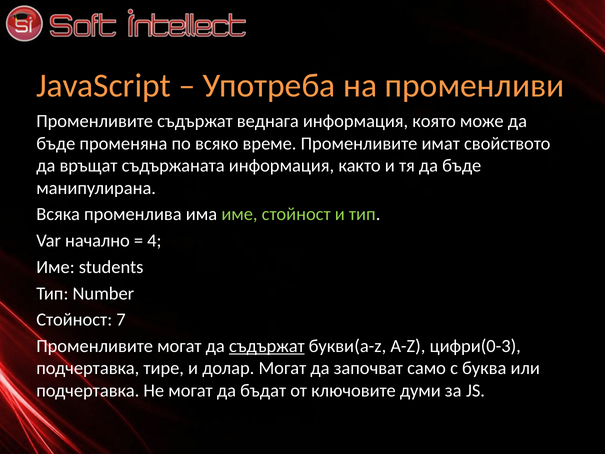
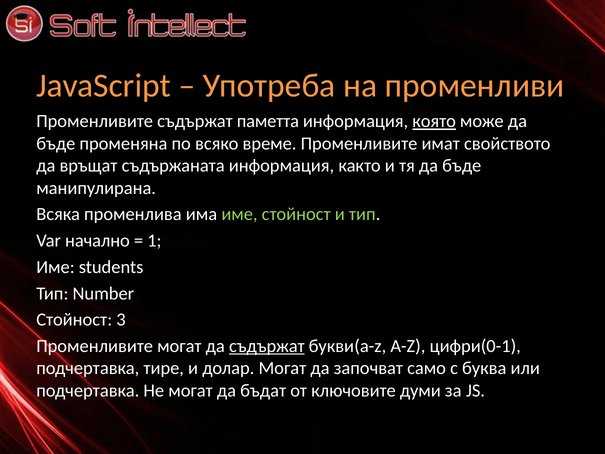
веднага: веднага -> паметта
която underline: none -> present
4: 4 -> 1
7: 7 -> 3
цифри(0-3: цифри(0-3 -> цифри(0-1
